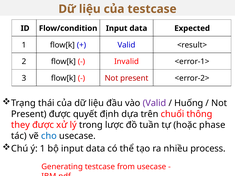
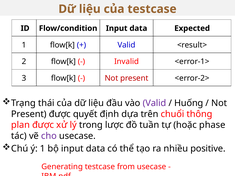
they: they -> plan
cho colour: blue -> purple
process: process -> positive
